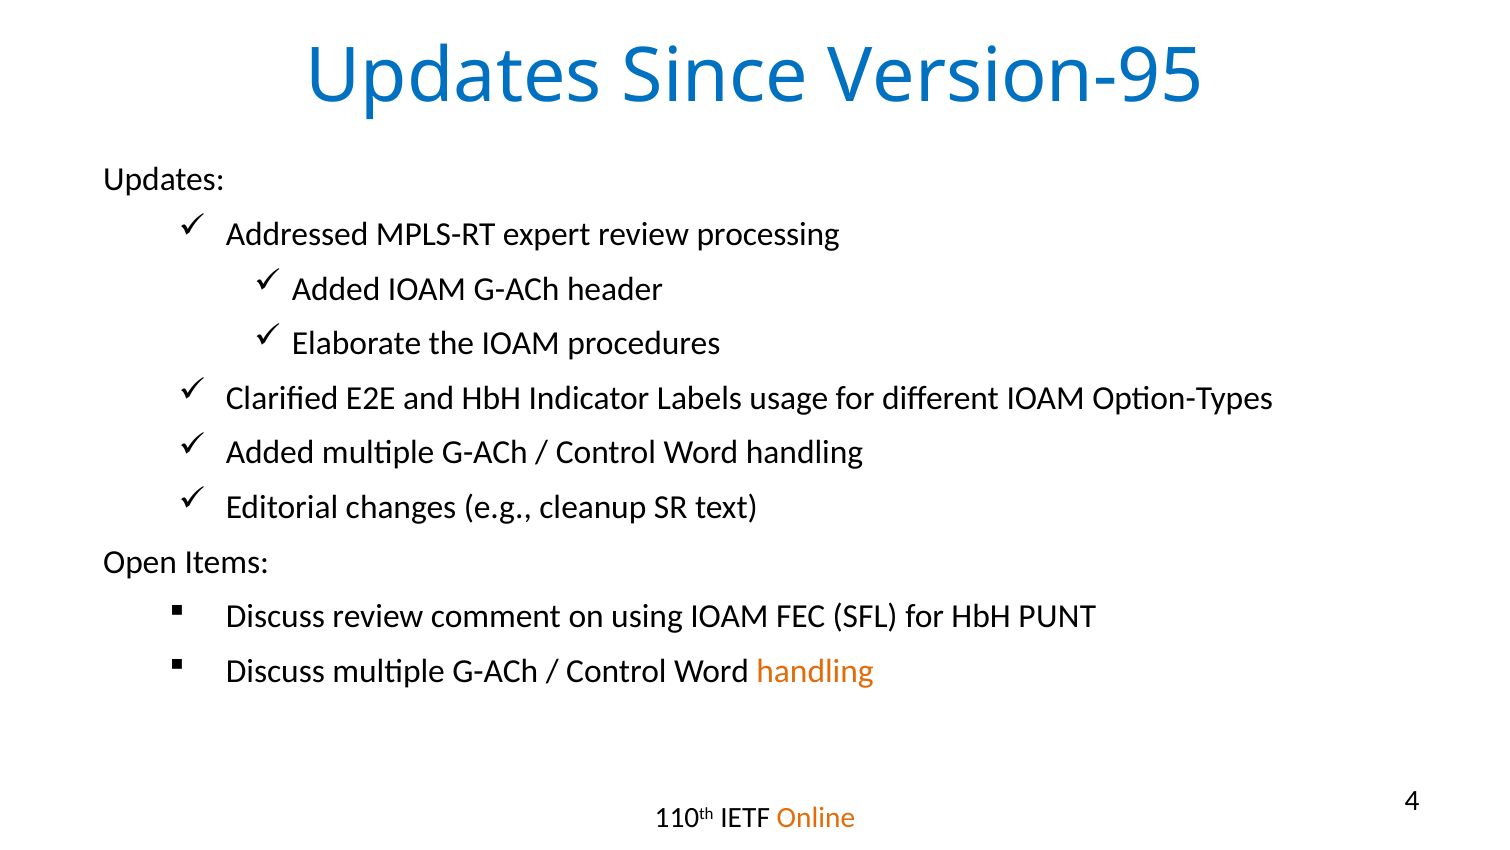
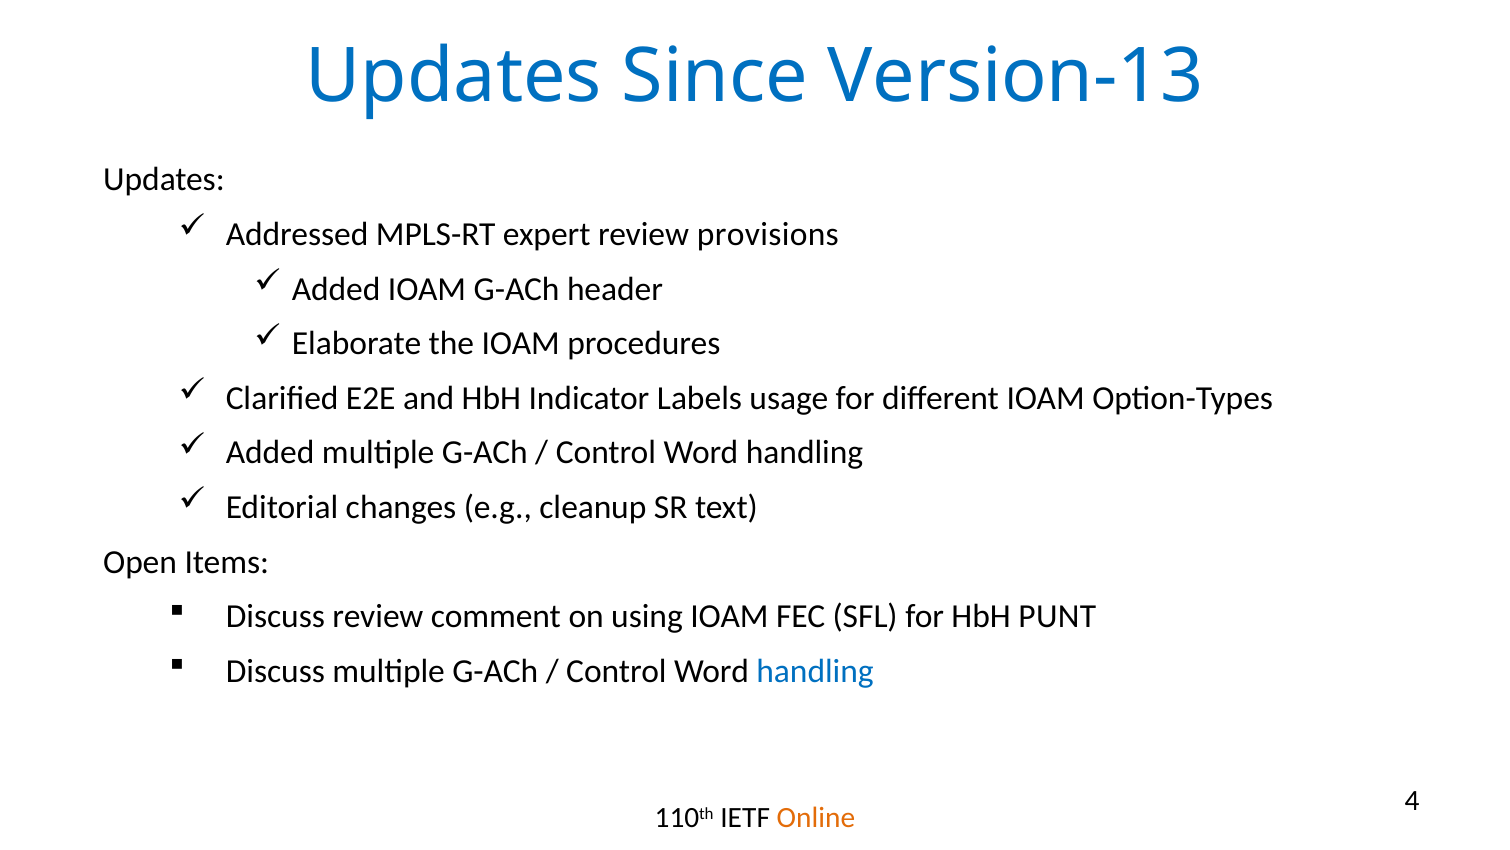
Version-95: Version-95 -> Version-13
processing: processing -> provisions
handling at (815, 671) colour: orange -> blue
